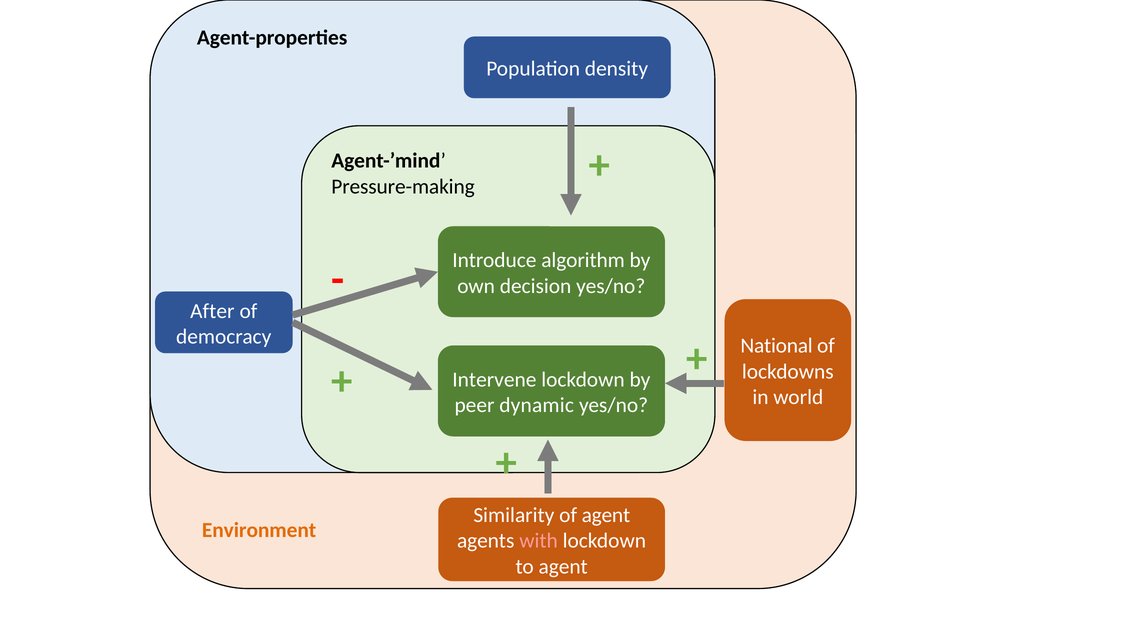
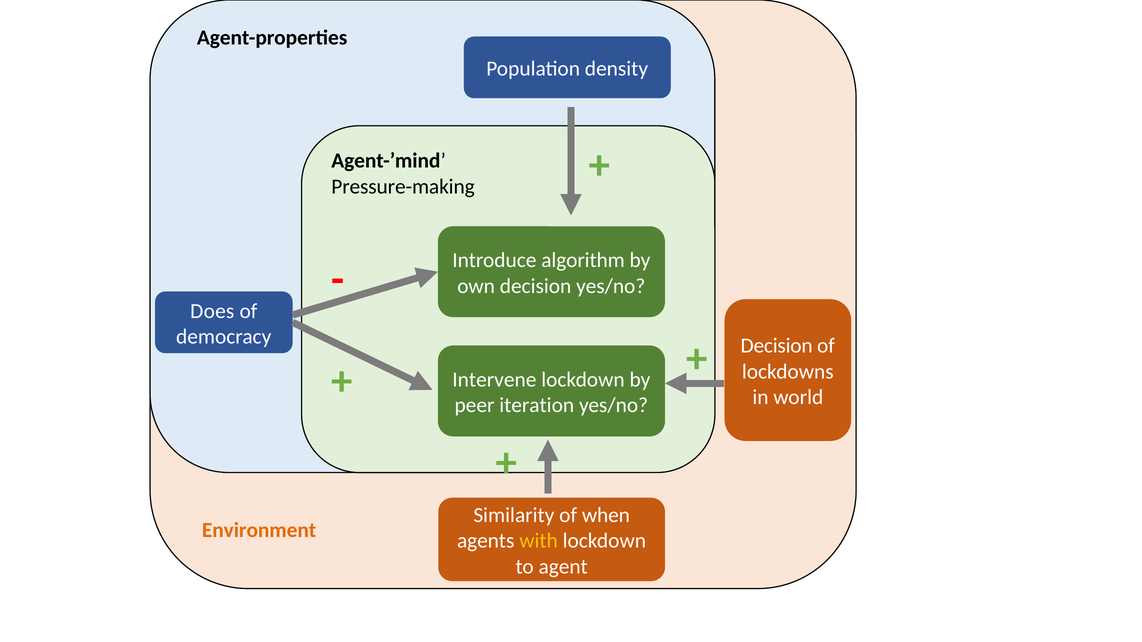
After: After -> Does
democracy National: National -> Decision
dynamic: dynamic -> iteration
of agent: agent -> when
with colour: pink -> yellow
